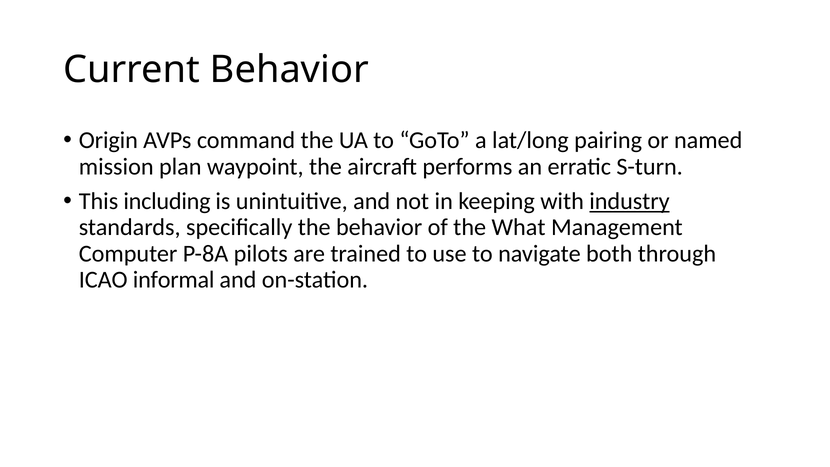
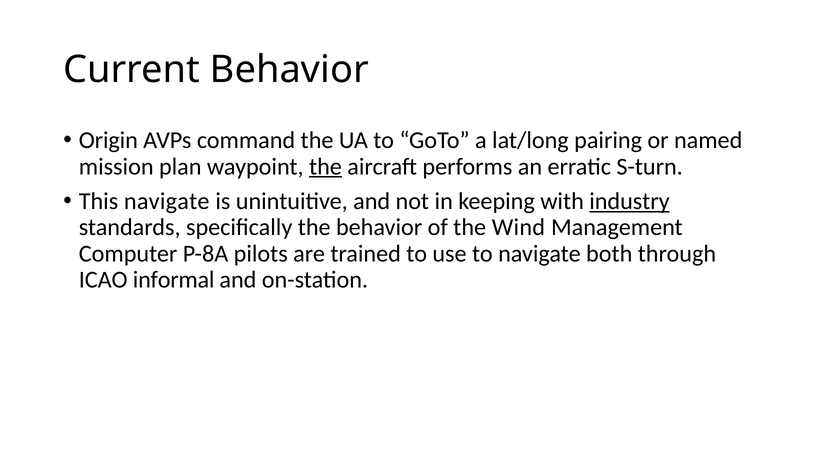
the at (325, 166) underline: none -> present
This including: including -> navigate
What: What -> Wind
